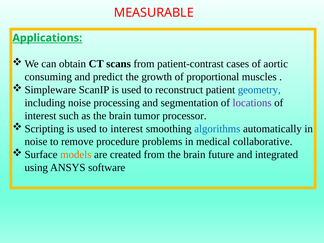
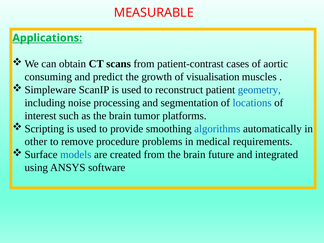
proportional: proportional -> visualisation
locations colour: purple -> blue
processor: processor -> platforms
to interest: interest -> provide
noise at (36, 142): noise -> other
collaborative: collaborative -> requirements
models colour: orange -> blue
